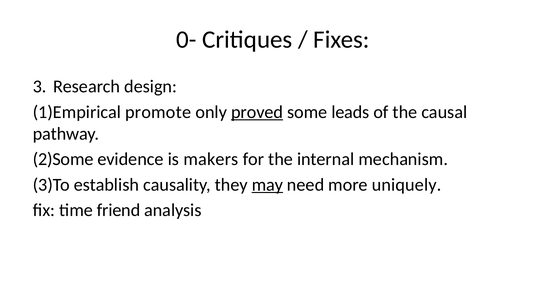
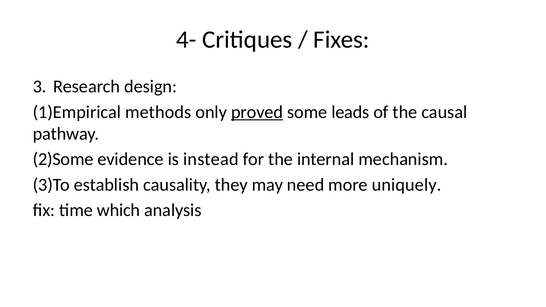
0-: 0- -> 4-
promote: promote -> methods
makers: makers -> instead
may underline: present -> none
friend: friend -> which
